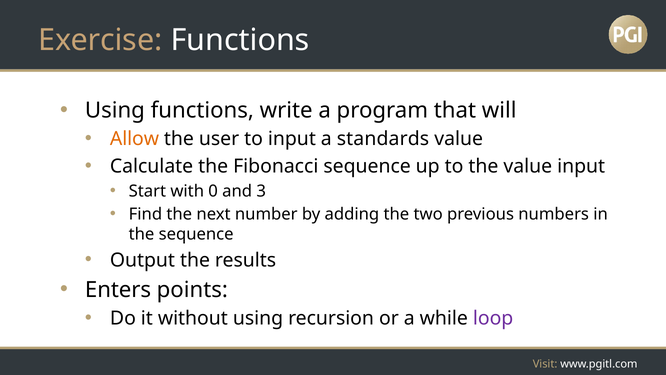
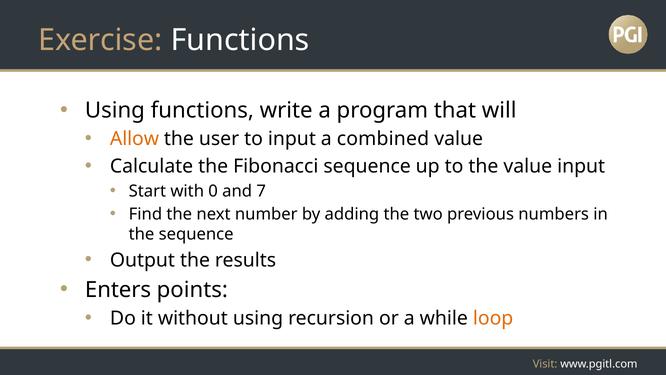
standards: standards -> combined
3: 3 -> 7
loop colour: purple -> orange
